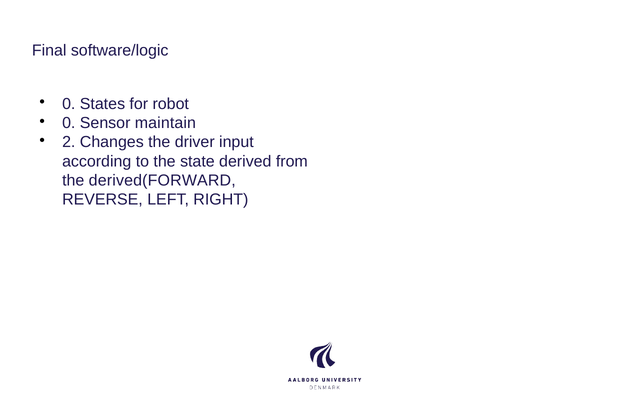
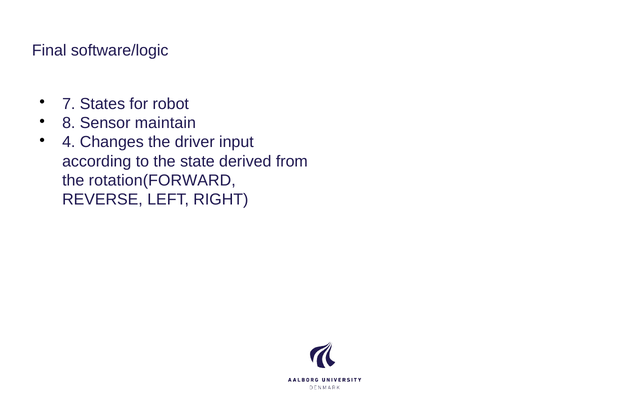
0 at (69, 104): 0 -> 7
0 at (69, 123): 0 -> 8
2: 2 -> 4
derived(FORWARD: derived(FORWARD -> rotation(FORWARD
